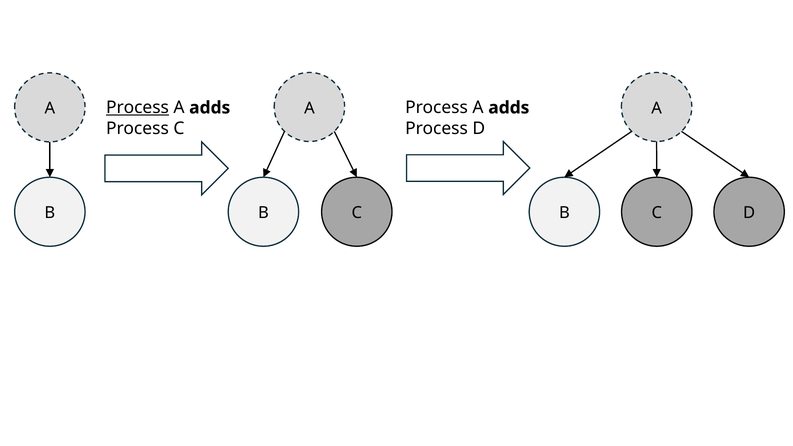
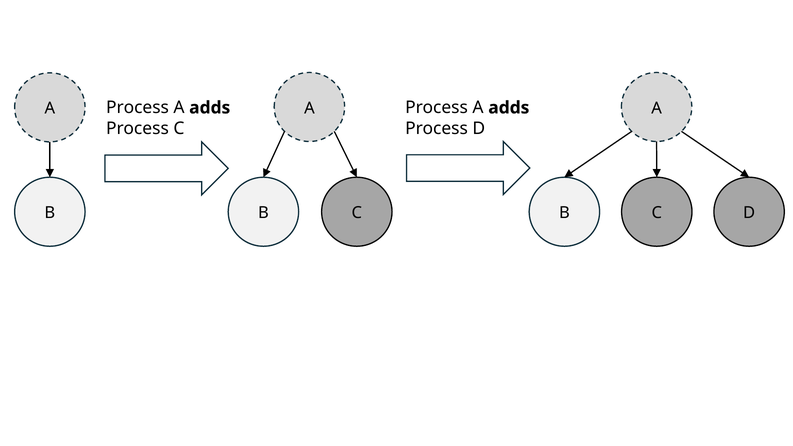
Process at (137, 108) underline: present -> none
